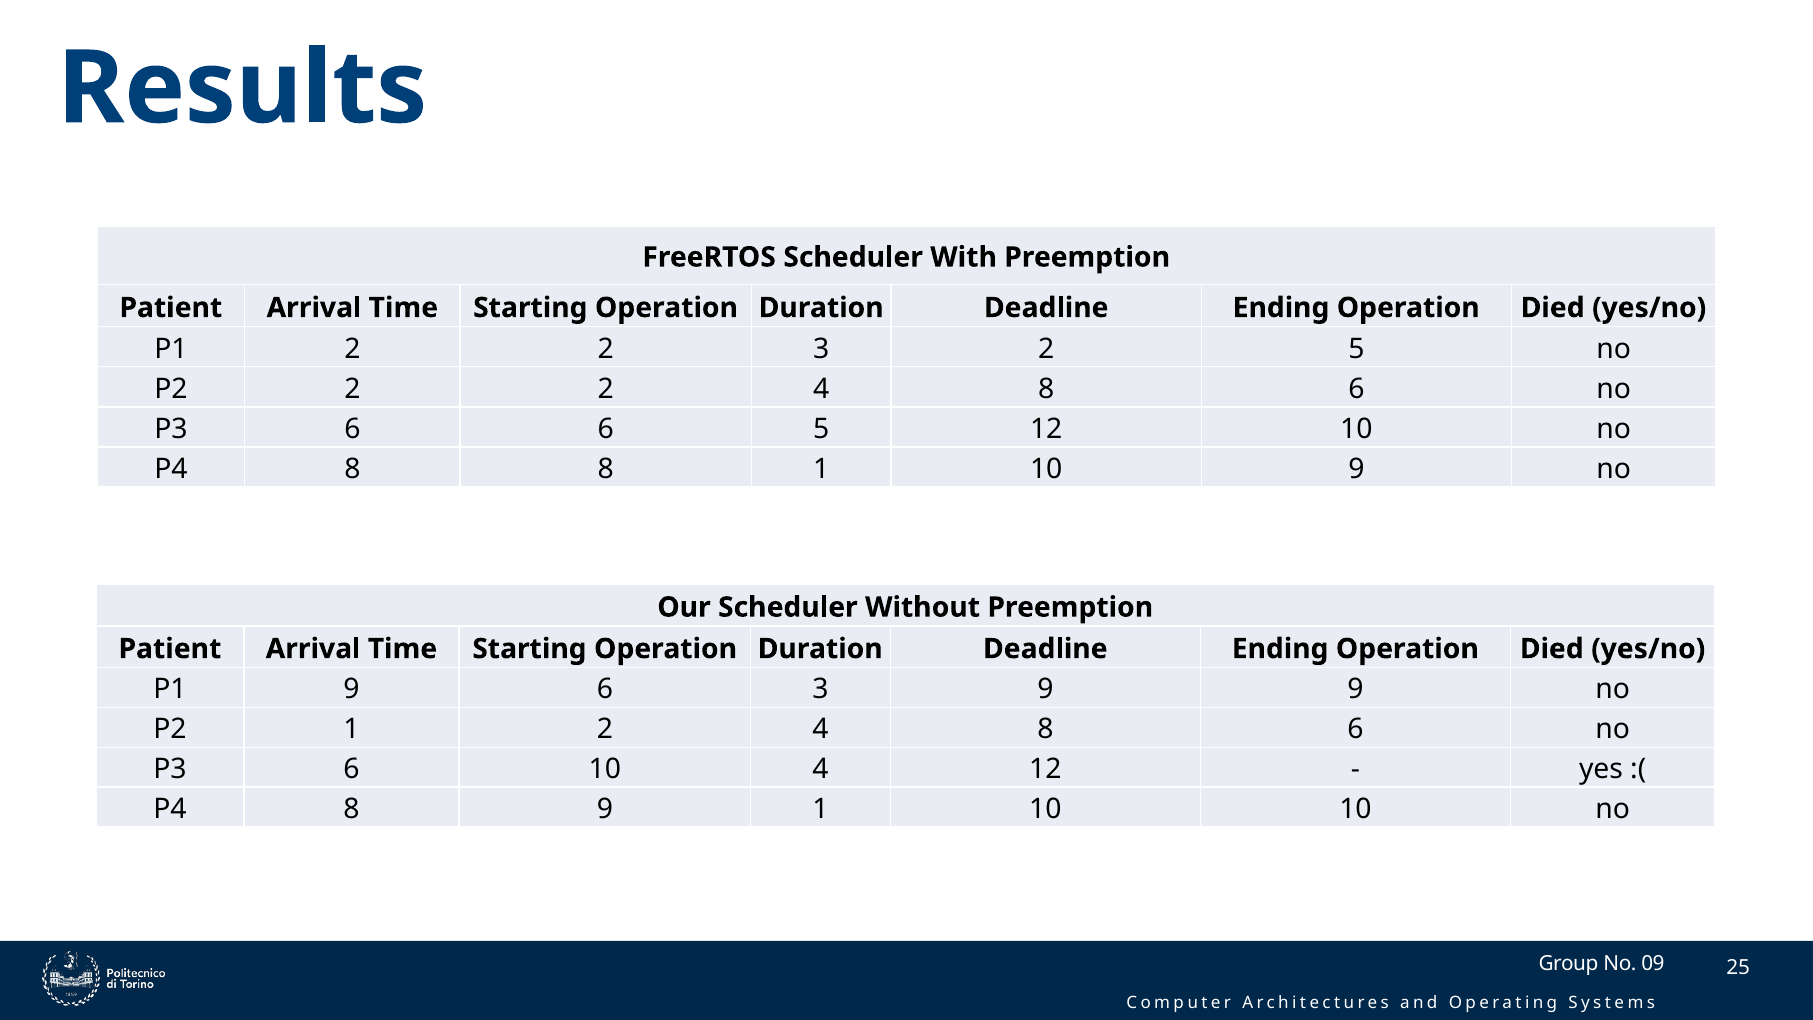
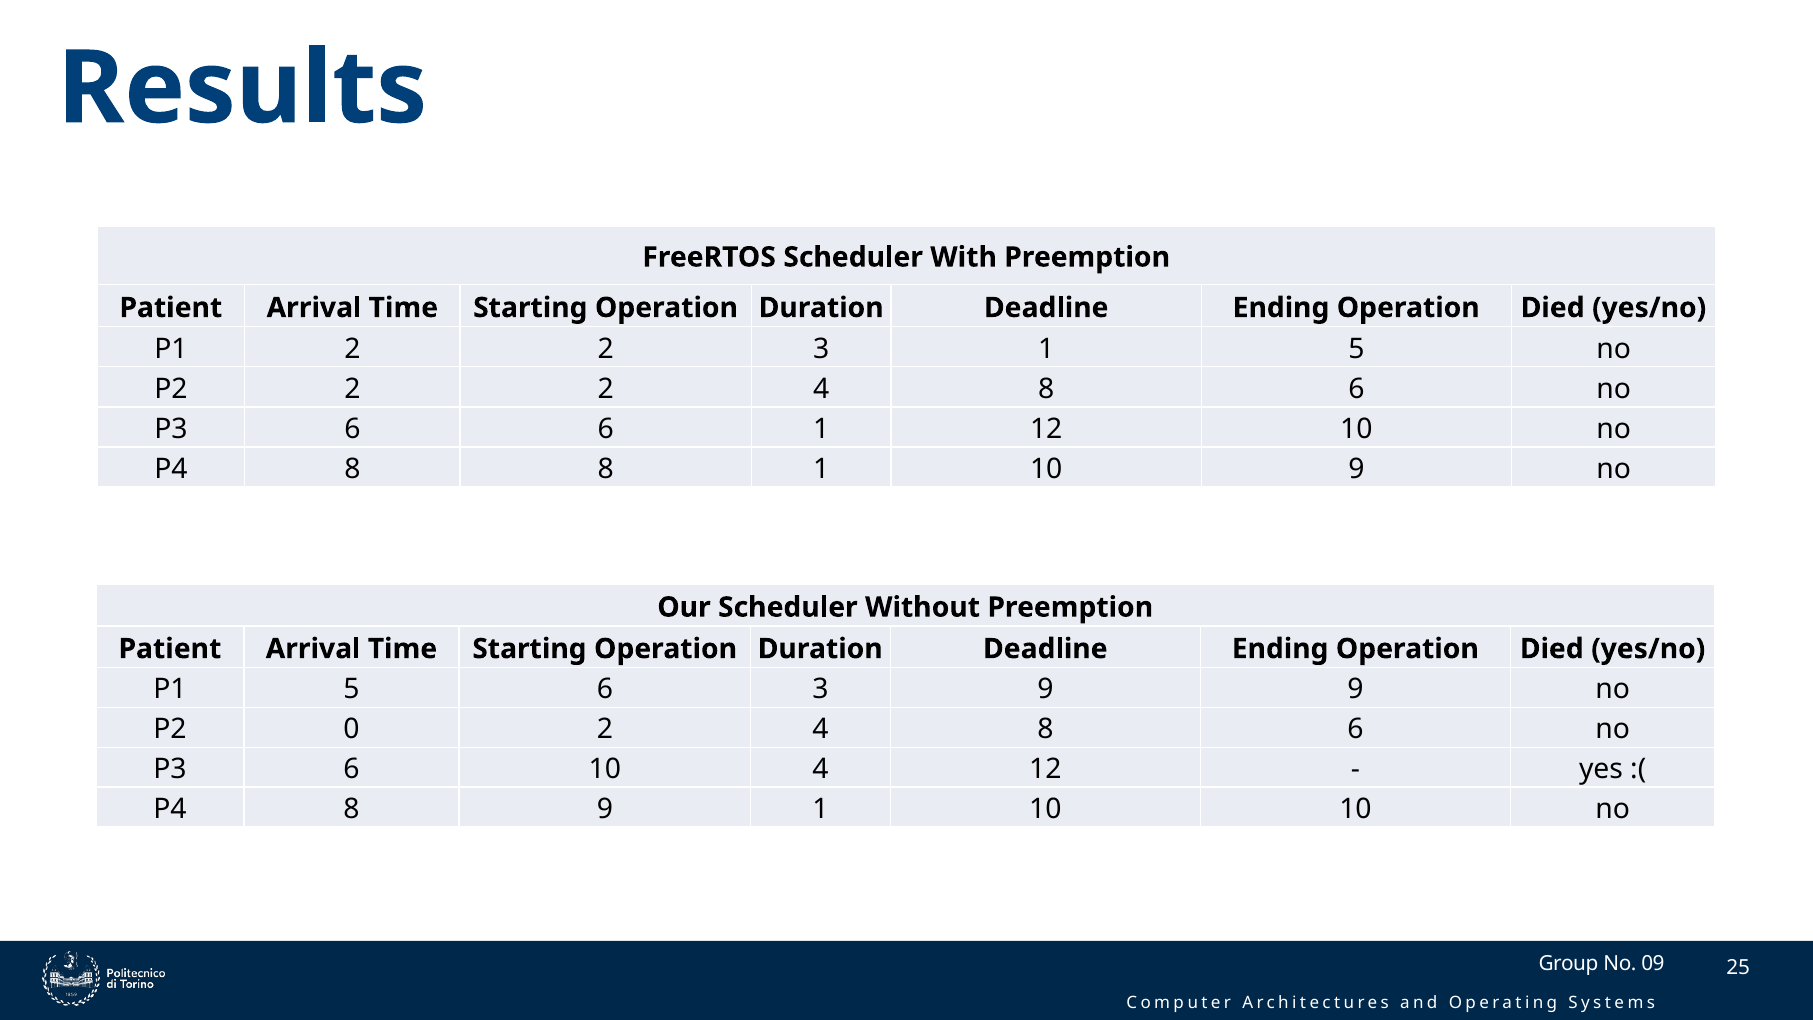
3 2: 2 -> 1
6 5: 5 -> 1
P1 9: 9 -> 5
P2 1: 1 -> 0
